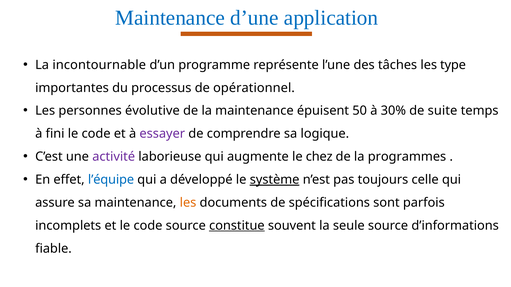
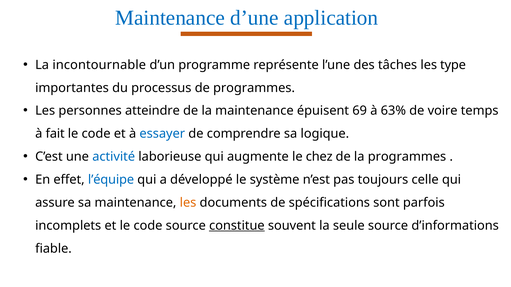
de opérationnel: opérationnel -> programmes
évolutive: évolutive -> atteindre
50: 50 -> 69
30%: 30% -> 63%
suite: suite -> voire
fini: fini -> fait
essayer colour: purple -> blue
activité colour: purple -> blue
système underline: present -> none
